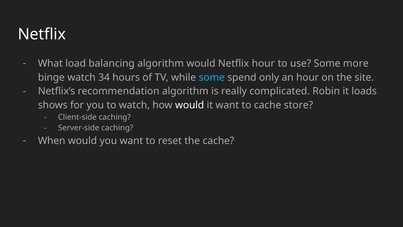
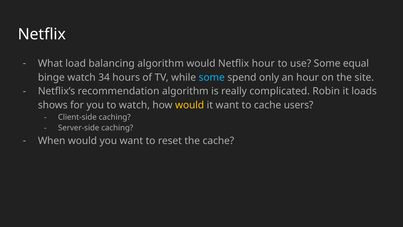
more: more -> equal
would at (190, 105) colour: white -> yellow
store: store -> users
